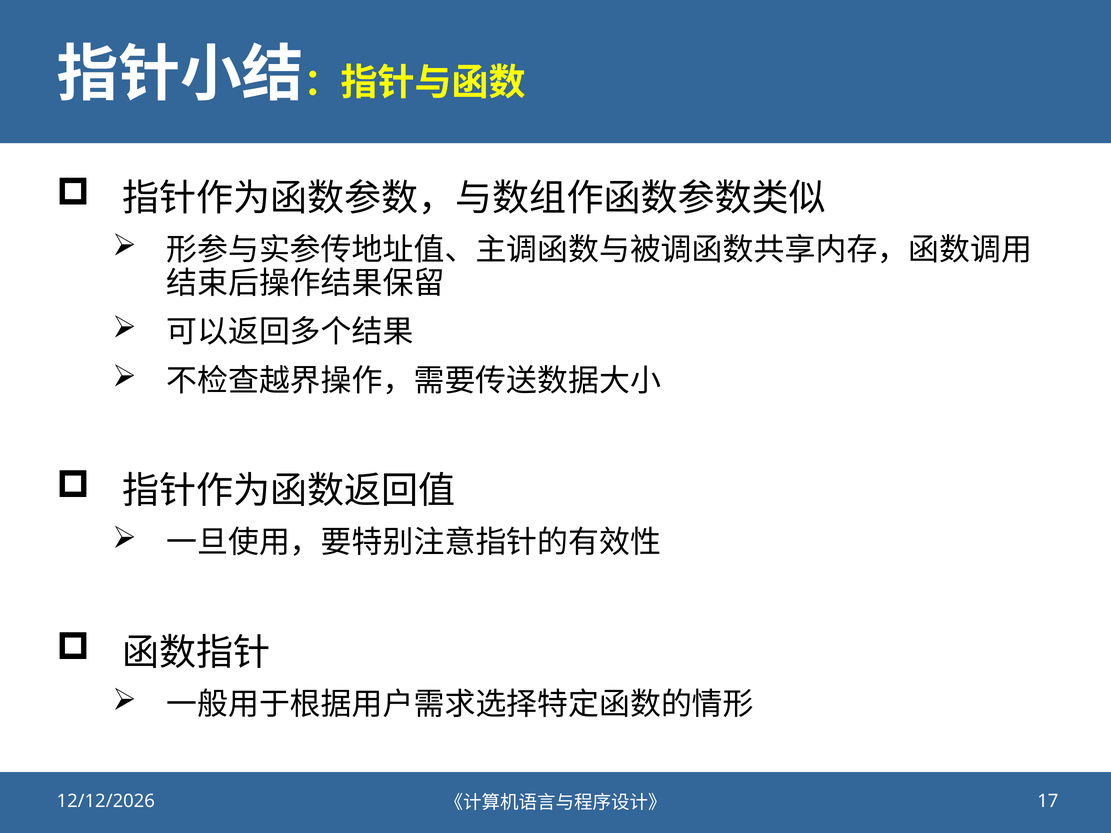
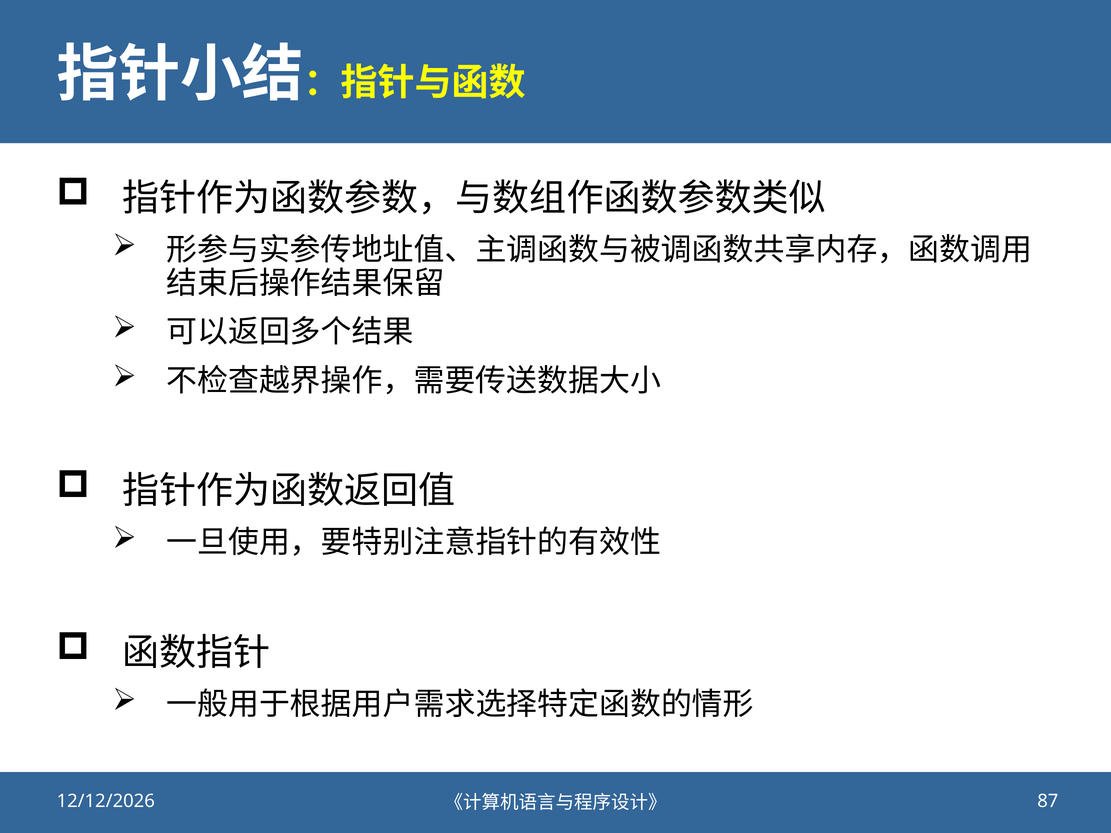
17: 17 -> 87
